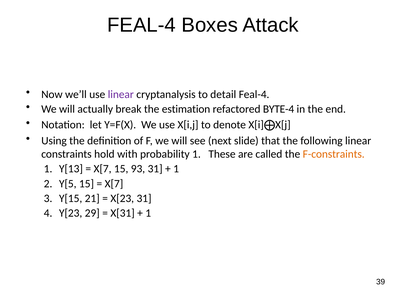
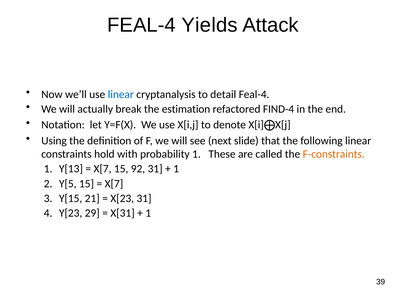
Boxes: Boxes -> Yields
linear at (121, 94) colour: purple -> blue
BYTE-4: BYTE-4 -> FIND-4
93: 93 -> 92
